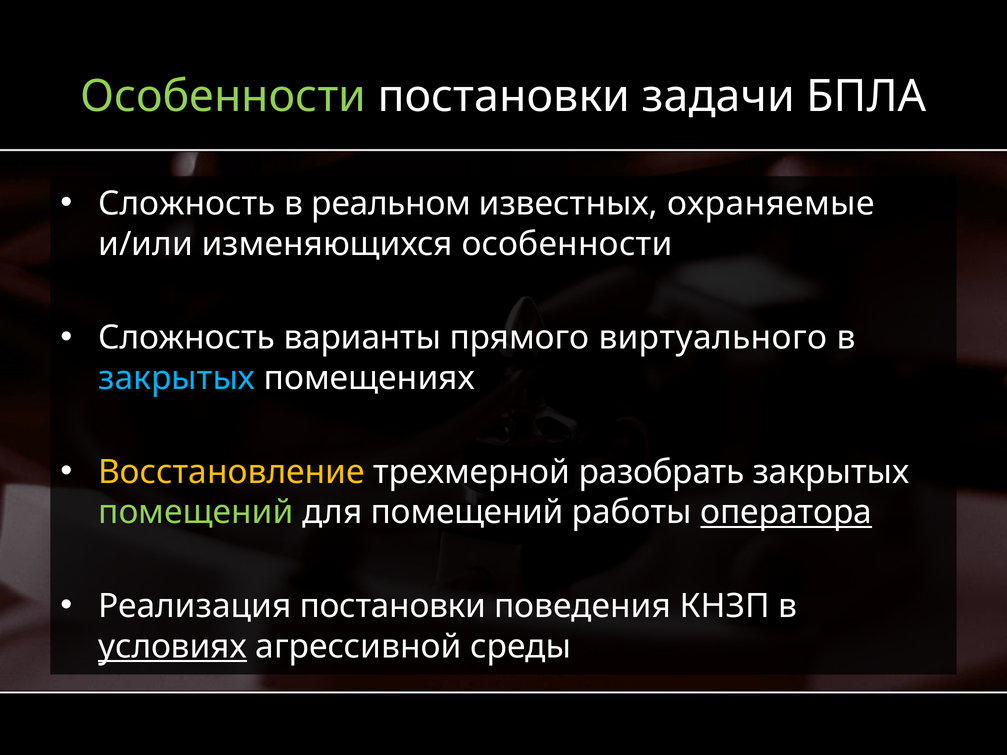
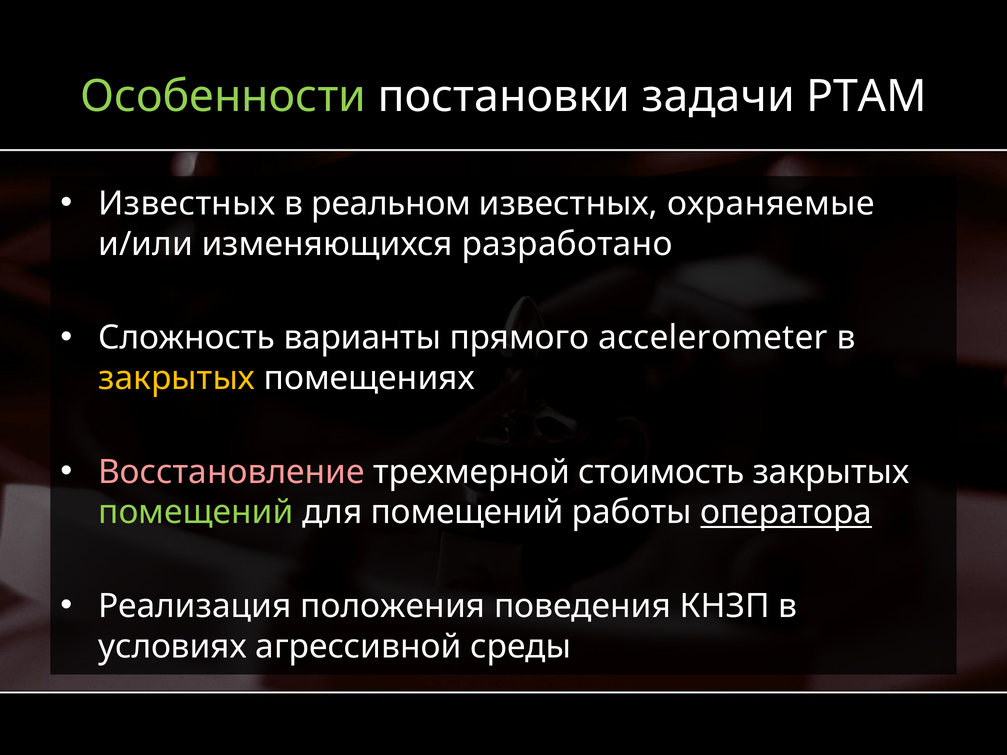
БПЛА: БПЛА -> PTAM
Сложность at (187, 204): Сложность -> Известных
изменяющихся особенности: особенности -> разработано
виртуального: виртуального -> accelerometer
закрытых at (177, 378) colour: light blue -> yellow
Восстановление colour: yellow -> pink
разобрать: разобрать -> стоимость
Реализация постановки: постановки -> положения
условиях underline: present -> none
